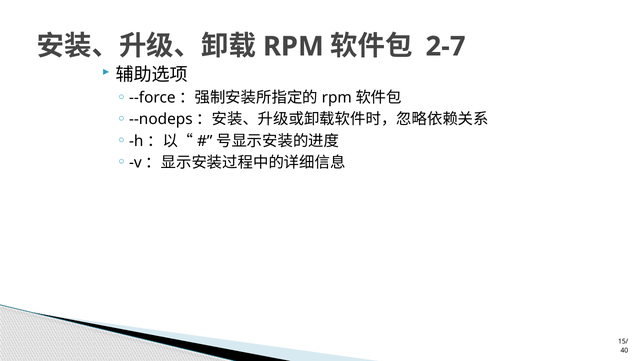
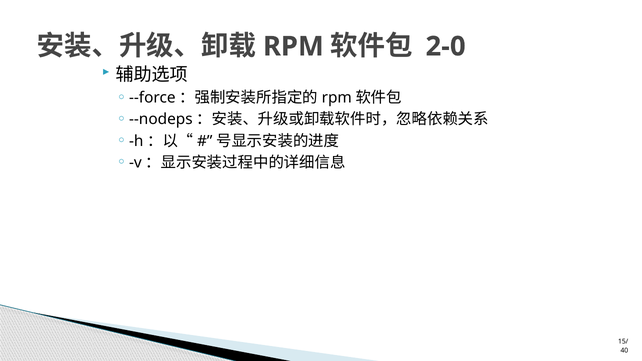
2-7: 2-7 -> 2-0
